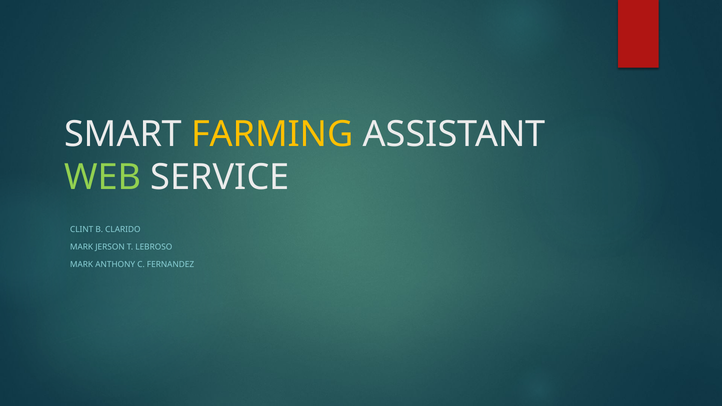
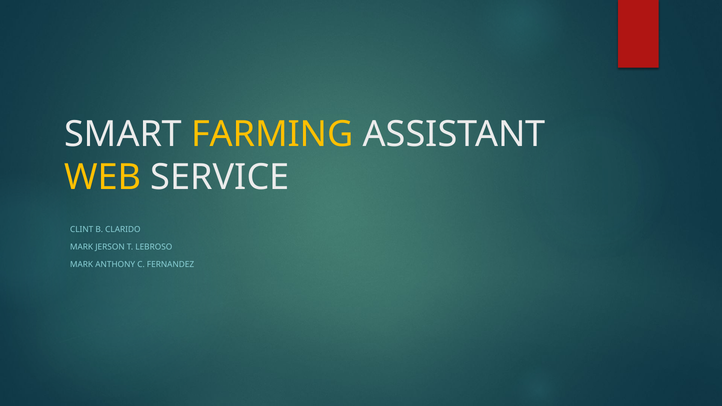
WEB colour: light green -> yellow
